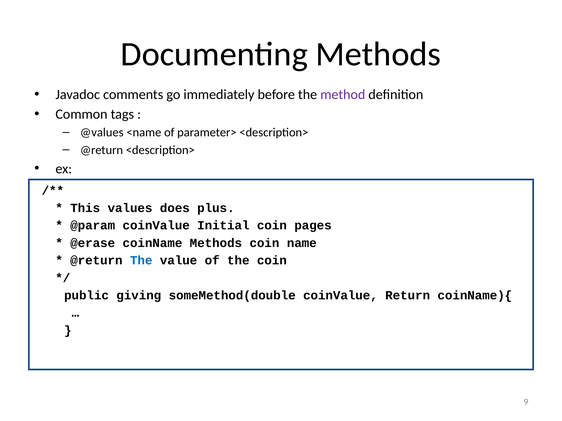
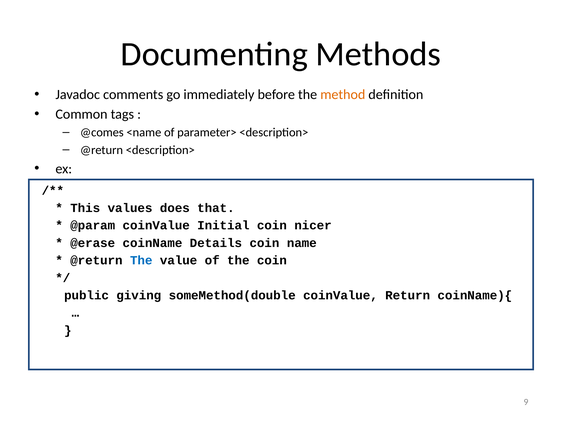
method colour: purple -> orange
@values: @values -> @comes
plus: plus -> that
pages: pages -> nicer
coinName Methods: Methods -> Details
